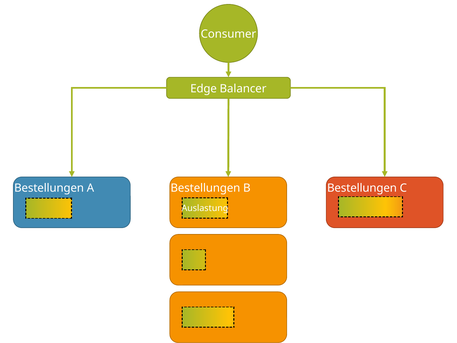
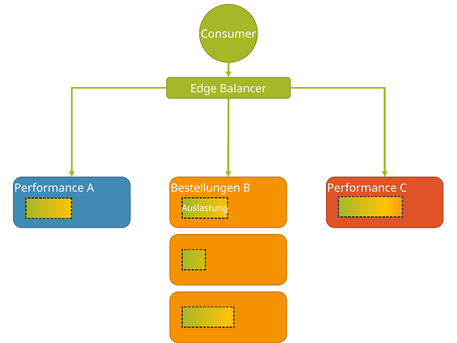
Bestellungen at (49, 188): Bestellungen -> Performance
B Bestellungen: Bestellungen -> Performance
